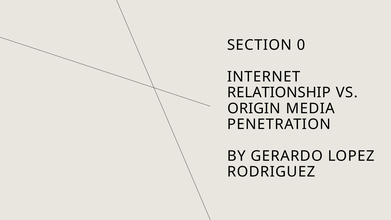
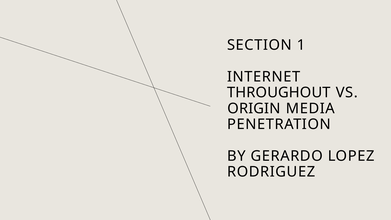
0: 0 -> 1
RELATIONSHIP: RELATIONSHIP -> THROUGHOUT
